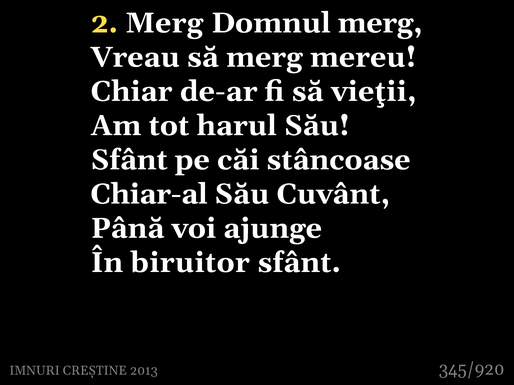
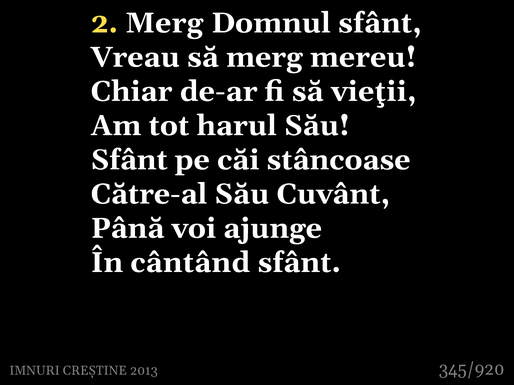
Domnul merg: merg -> sfânt
Chiar-al: Chiar-al -> Către-al
biruitor: biruitor -> cântând
